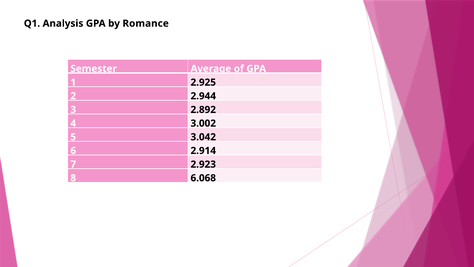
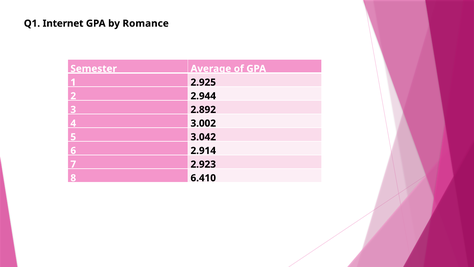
Analysis: Analysis -> Internet
6.068: 6.068 -> 6.410
